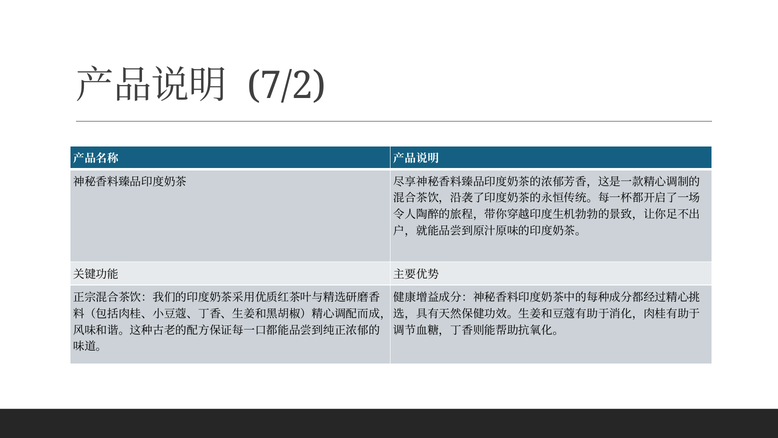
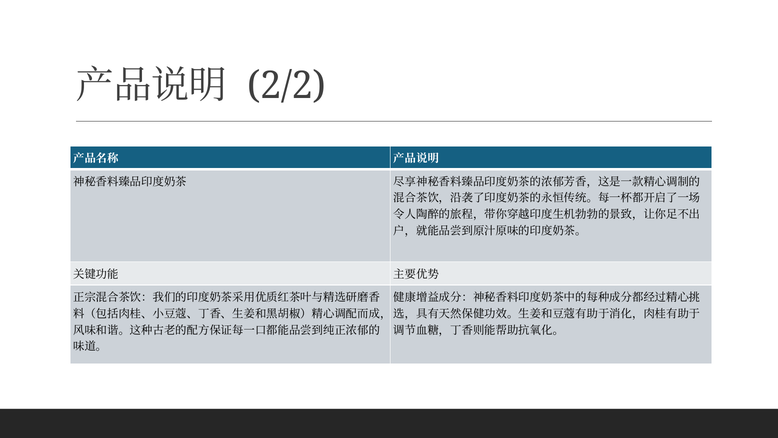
7/2: 7/2 -> 2/2
